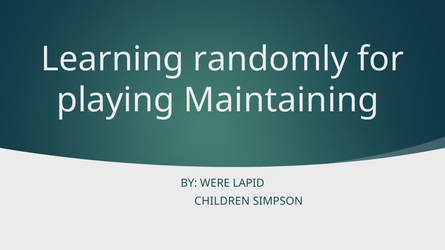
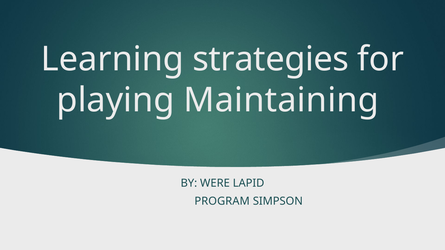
randomly: randomly -> strategies
CHILDREN: CHILDREN -> PROGRAM
